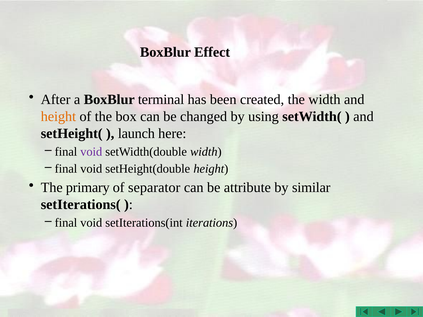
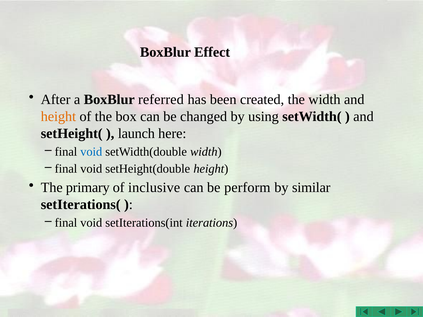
terminal: terminal -> referred
void at (91, 152) colour: purple -> blue
separator: separator -> inclusive
attribute: attribute -> perform
